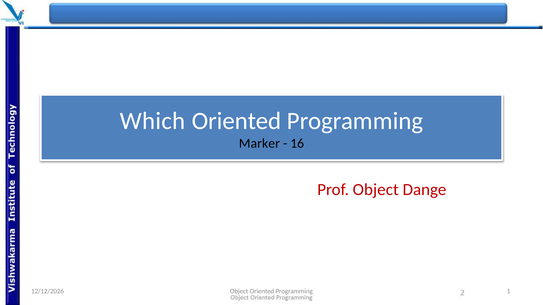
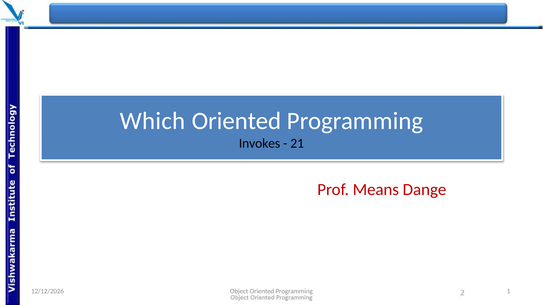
Marker: Marker -> Invokes
16: 16 -> 21
Prof Object: Object -> Means
